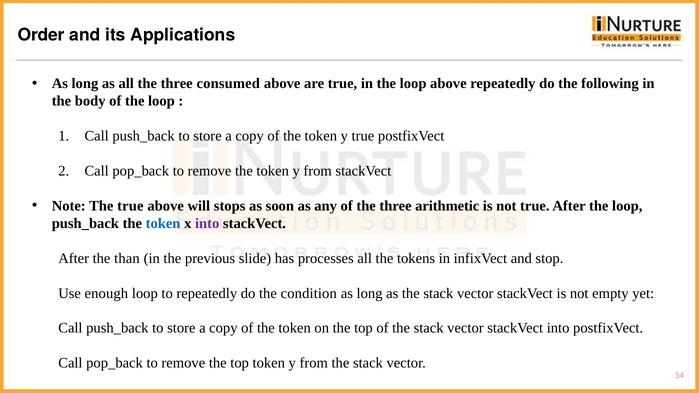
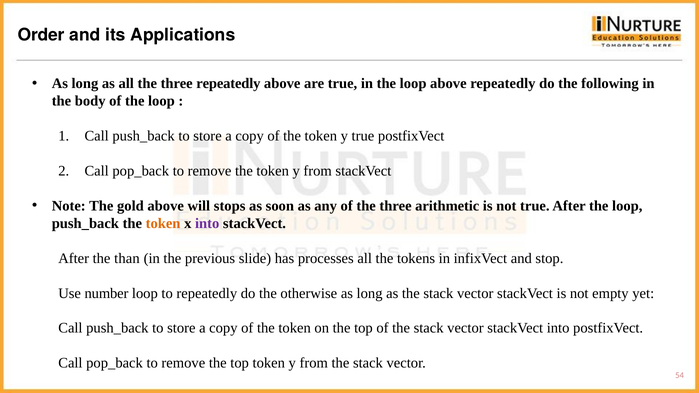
three consumed: consumed -> repeatedly
The true: true -> gold
token at (163, 223) colour: blue -> orange
enough: enough -> number
condition: condition -> otherwise
